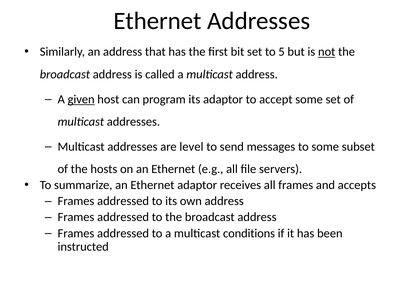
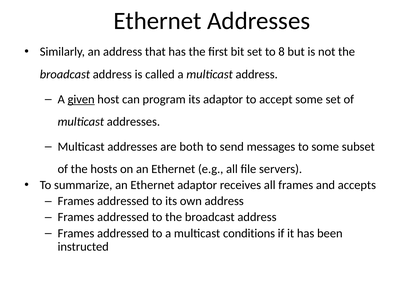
5: 5 -> 8
not underline: present -> none
level: level -> both
